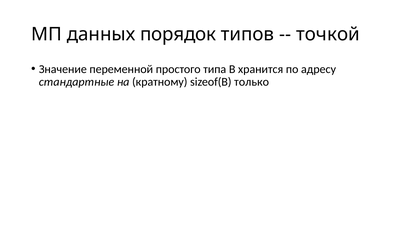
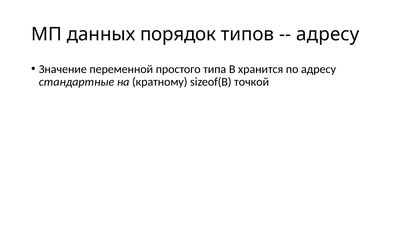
точкой at (328, 34): точкой -> адресу
только: только -> точкой
